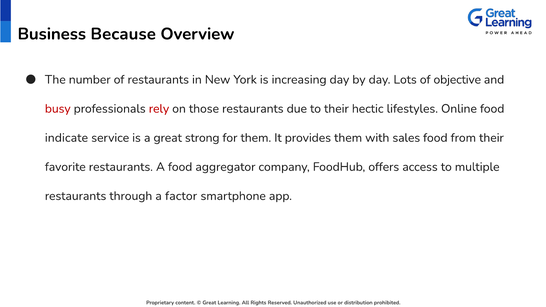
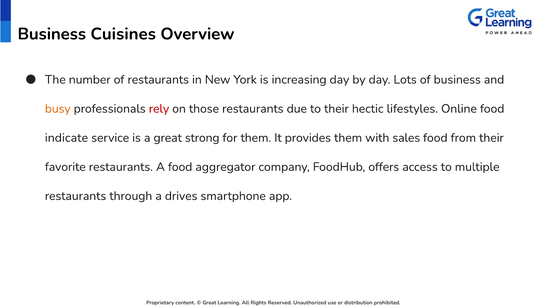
Because: Because -> Cuisines
of objective: objective -> business
busy colour: red -> orange
factor: factor -> drives
